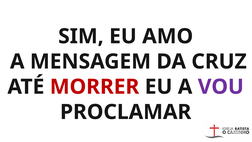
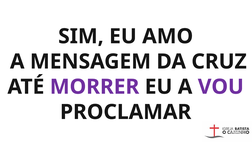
MORRER colour: red -> purple
